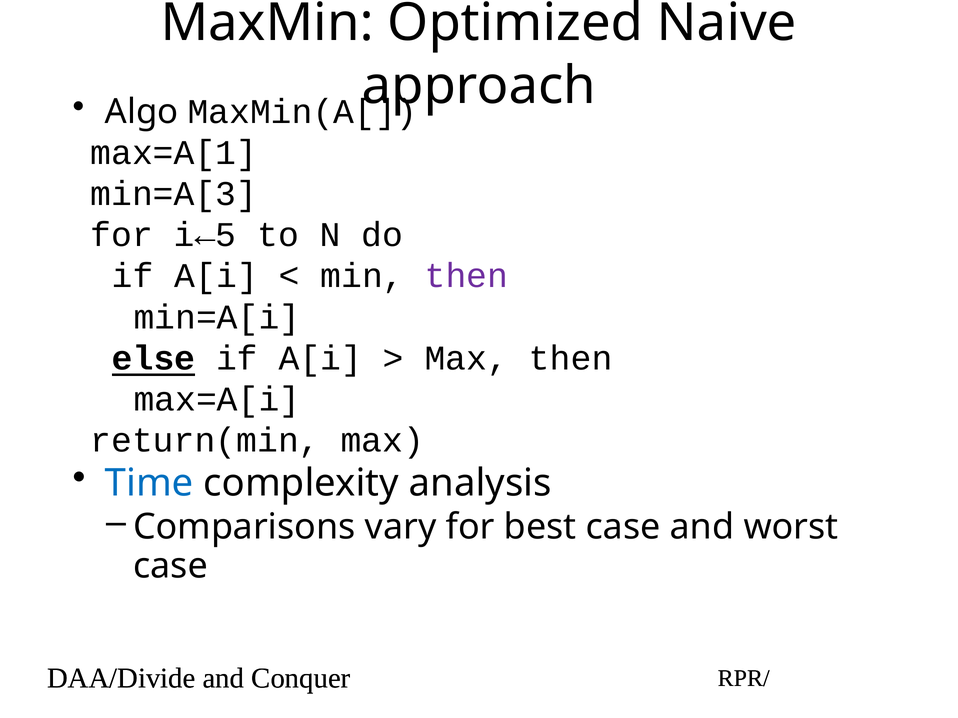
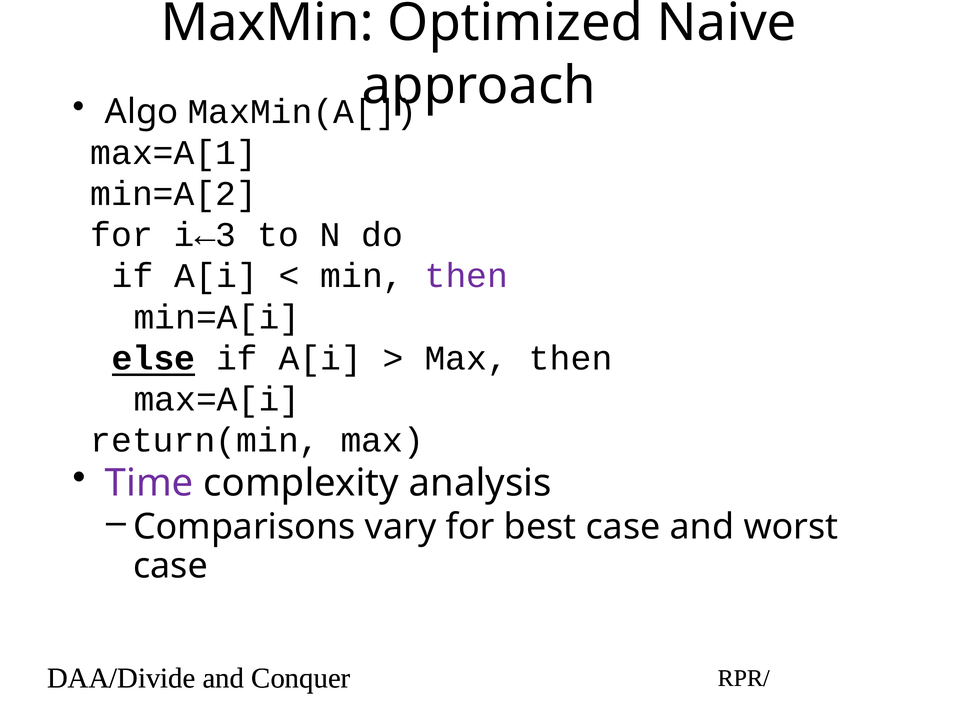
min=A[3: min=A[3 -> min=A[2
i←5: i←5 -> i←3
Time colour: blue -> purple
